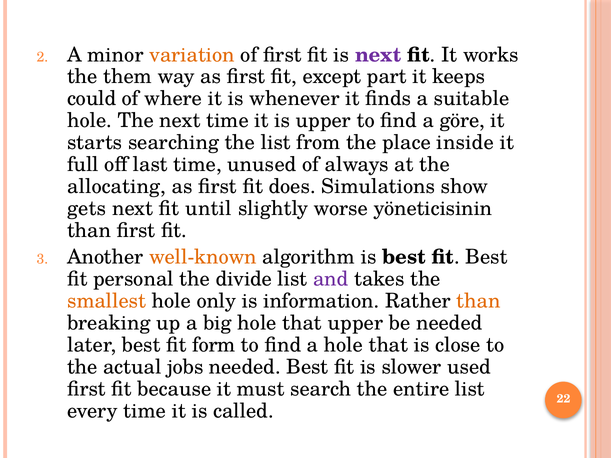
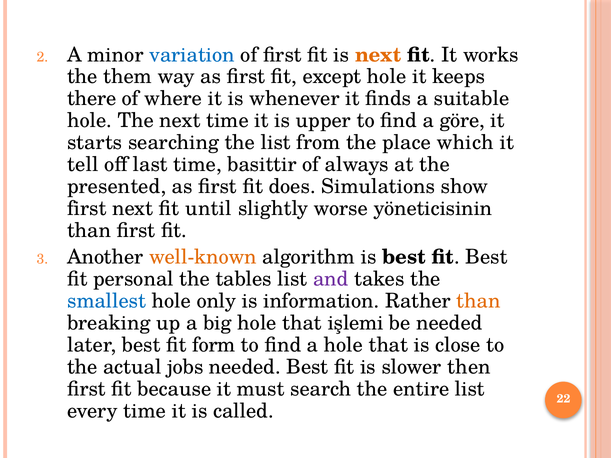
variation colour: orange -> blue
next at (378, 55) colour: purple -> orange
except part: part -> hole
could: could -> there
inside: inside -> which
full: full -> tell
unused: unused -> basittir
allocating: allocating -> presented
gets at (87, 209): gets -> first
divide: divide -> tables
smallest colour: orange -> blue
that upper: upper -> işlemi
used: used -> then
